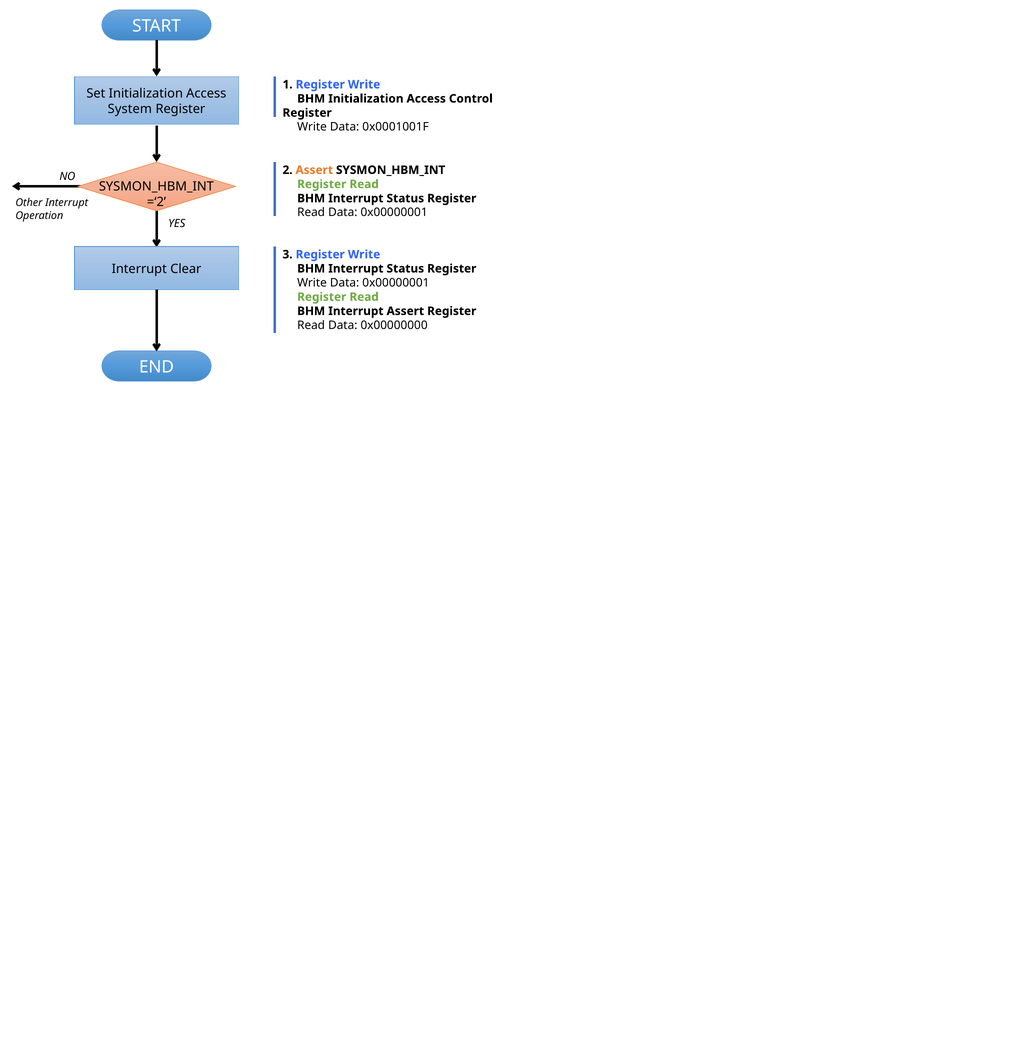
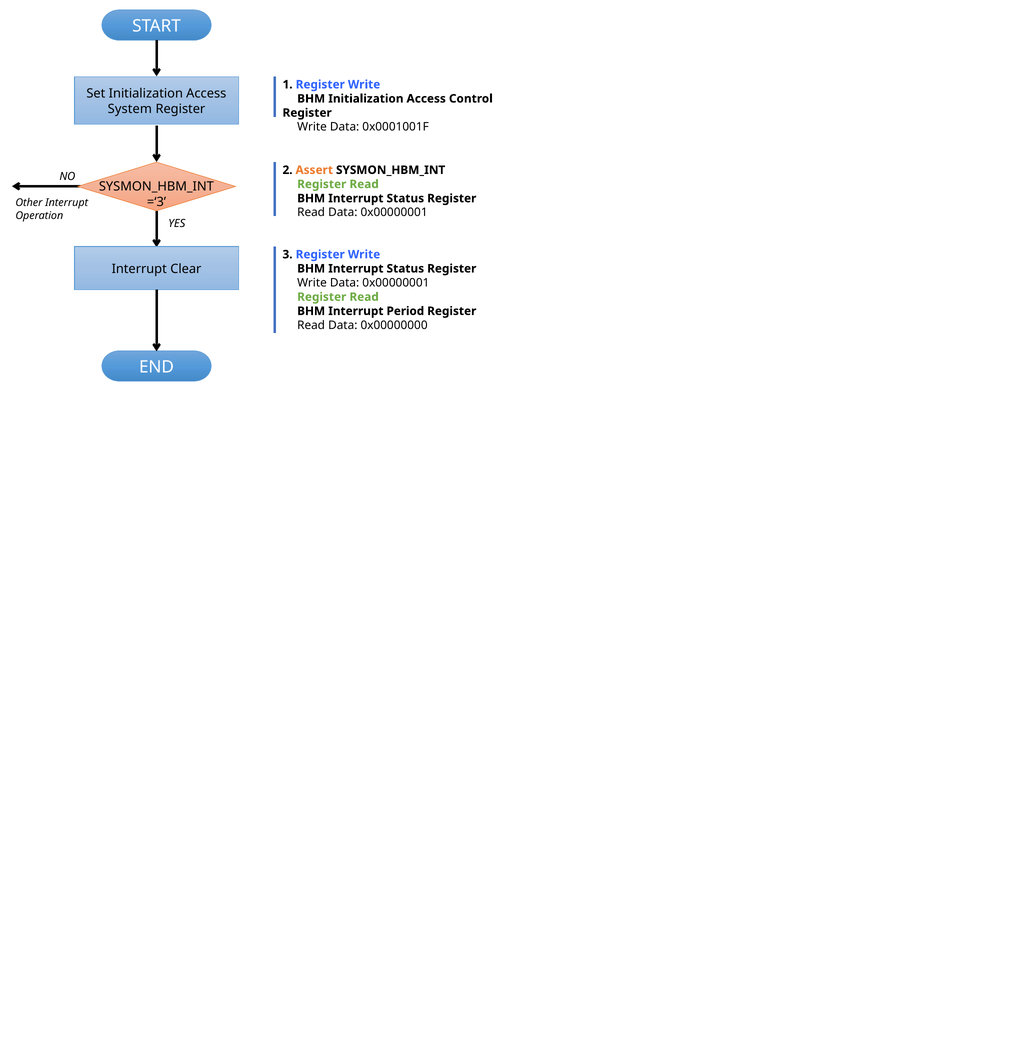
=‘2: =‘2 -> =‘3
Interrupt Assert: Assert -> Period
